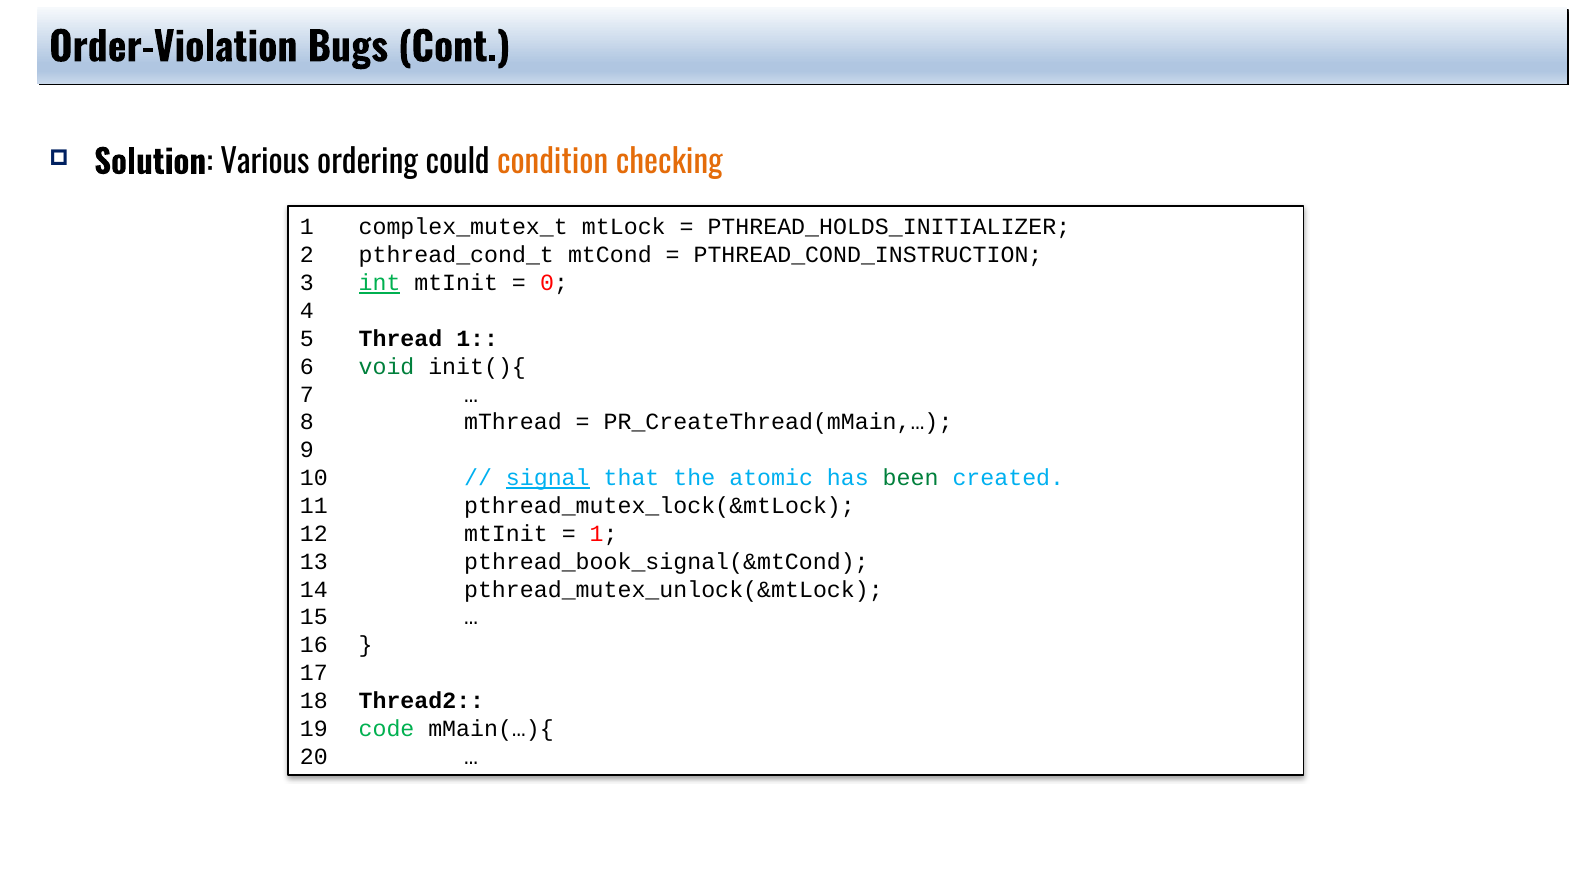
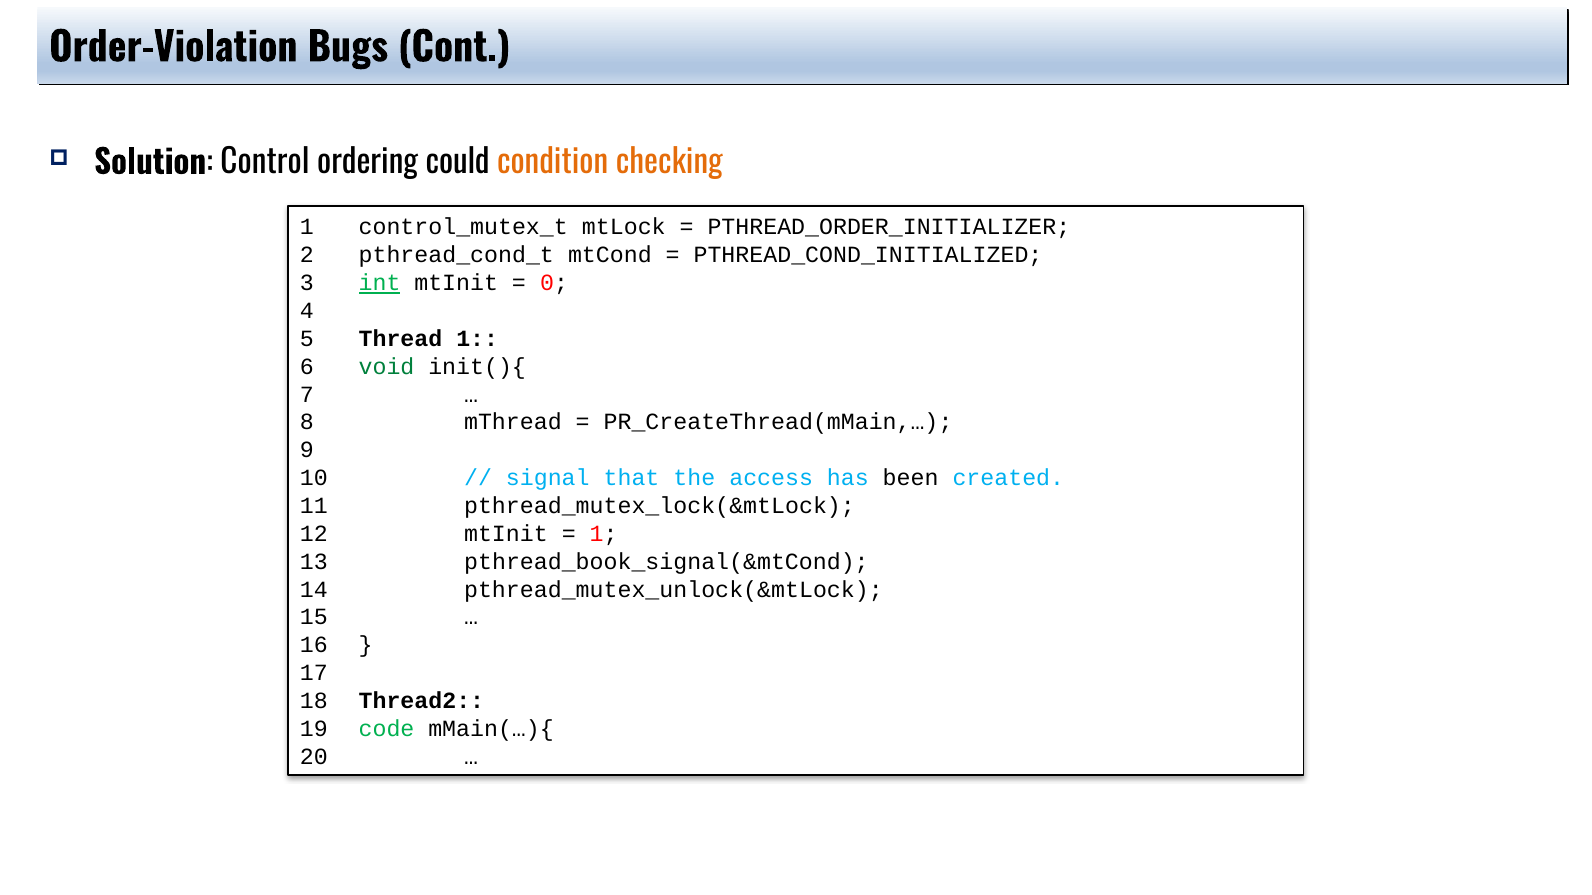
Various: Various -> Control
complex_mutex_t: complex_mutex_t -> control_mutex_t
PTHREAD_HOLDS_INITIALIZER: PTHREAD_HOLDS_INITIALIZER -> PTHREAD_ORDER_INITIALIZER
PTHREAD_COND_INSTRUCTION: PTHREAD_COND_INSTRUCTION -> PTHREAD_COND_INITIALIZED
signal underline: present -> none
atomic: atomic -> access
been colour: green -> black
